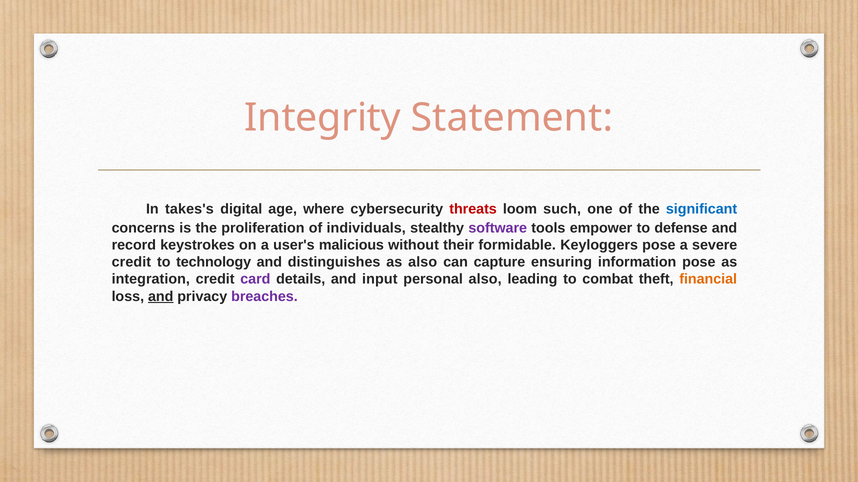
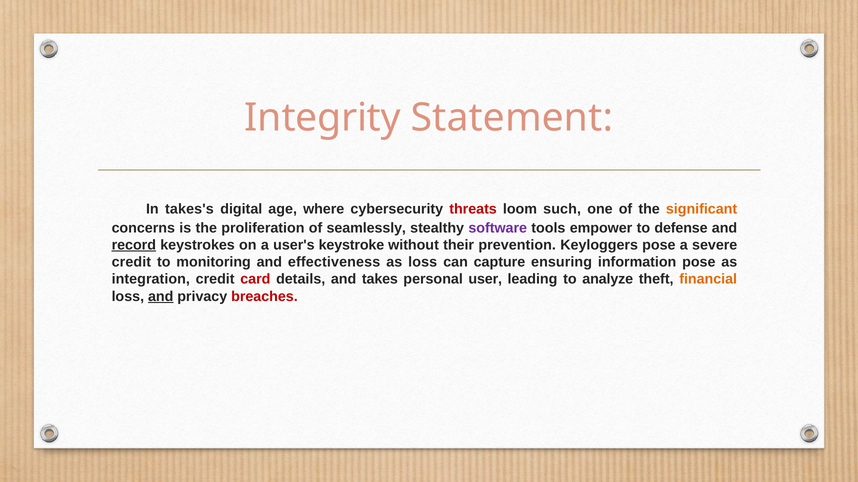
significant colour: blue -> orange
individuals: individuals -> seamlessly
record underline: none -> present
malicious: malicious -> keystroke
formidable: formidable -> prevention
technology: technology -> monitoring
distinguishes: distinguishes -> effectiveness
as also: also -> loss
card colour: purple -> red
input: input -> takes
personal also: also -> user
combat: combat -> analyze
breaches colour: purple -> red
